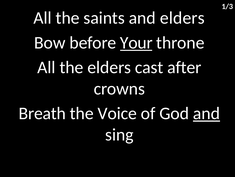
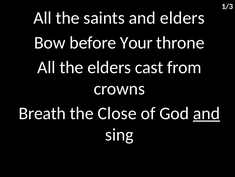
Your underline: present -> none
after: after -> from
Voice: Voice -> Close
